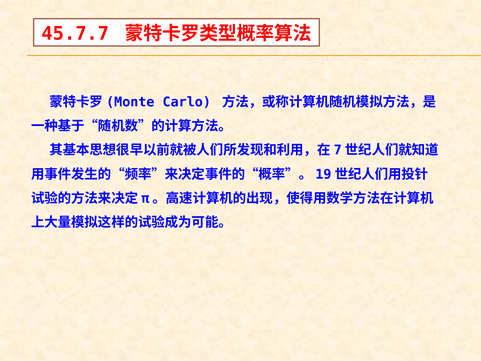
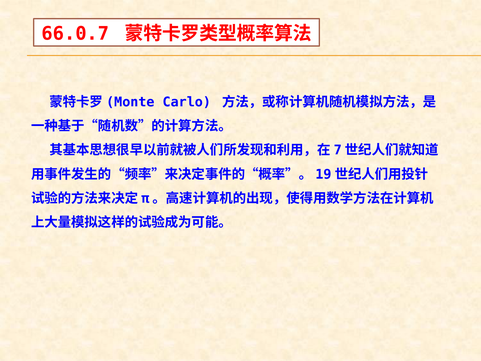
45.7.7: 45.7.7 -> 66.0.7
